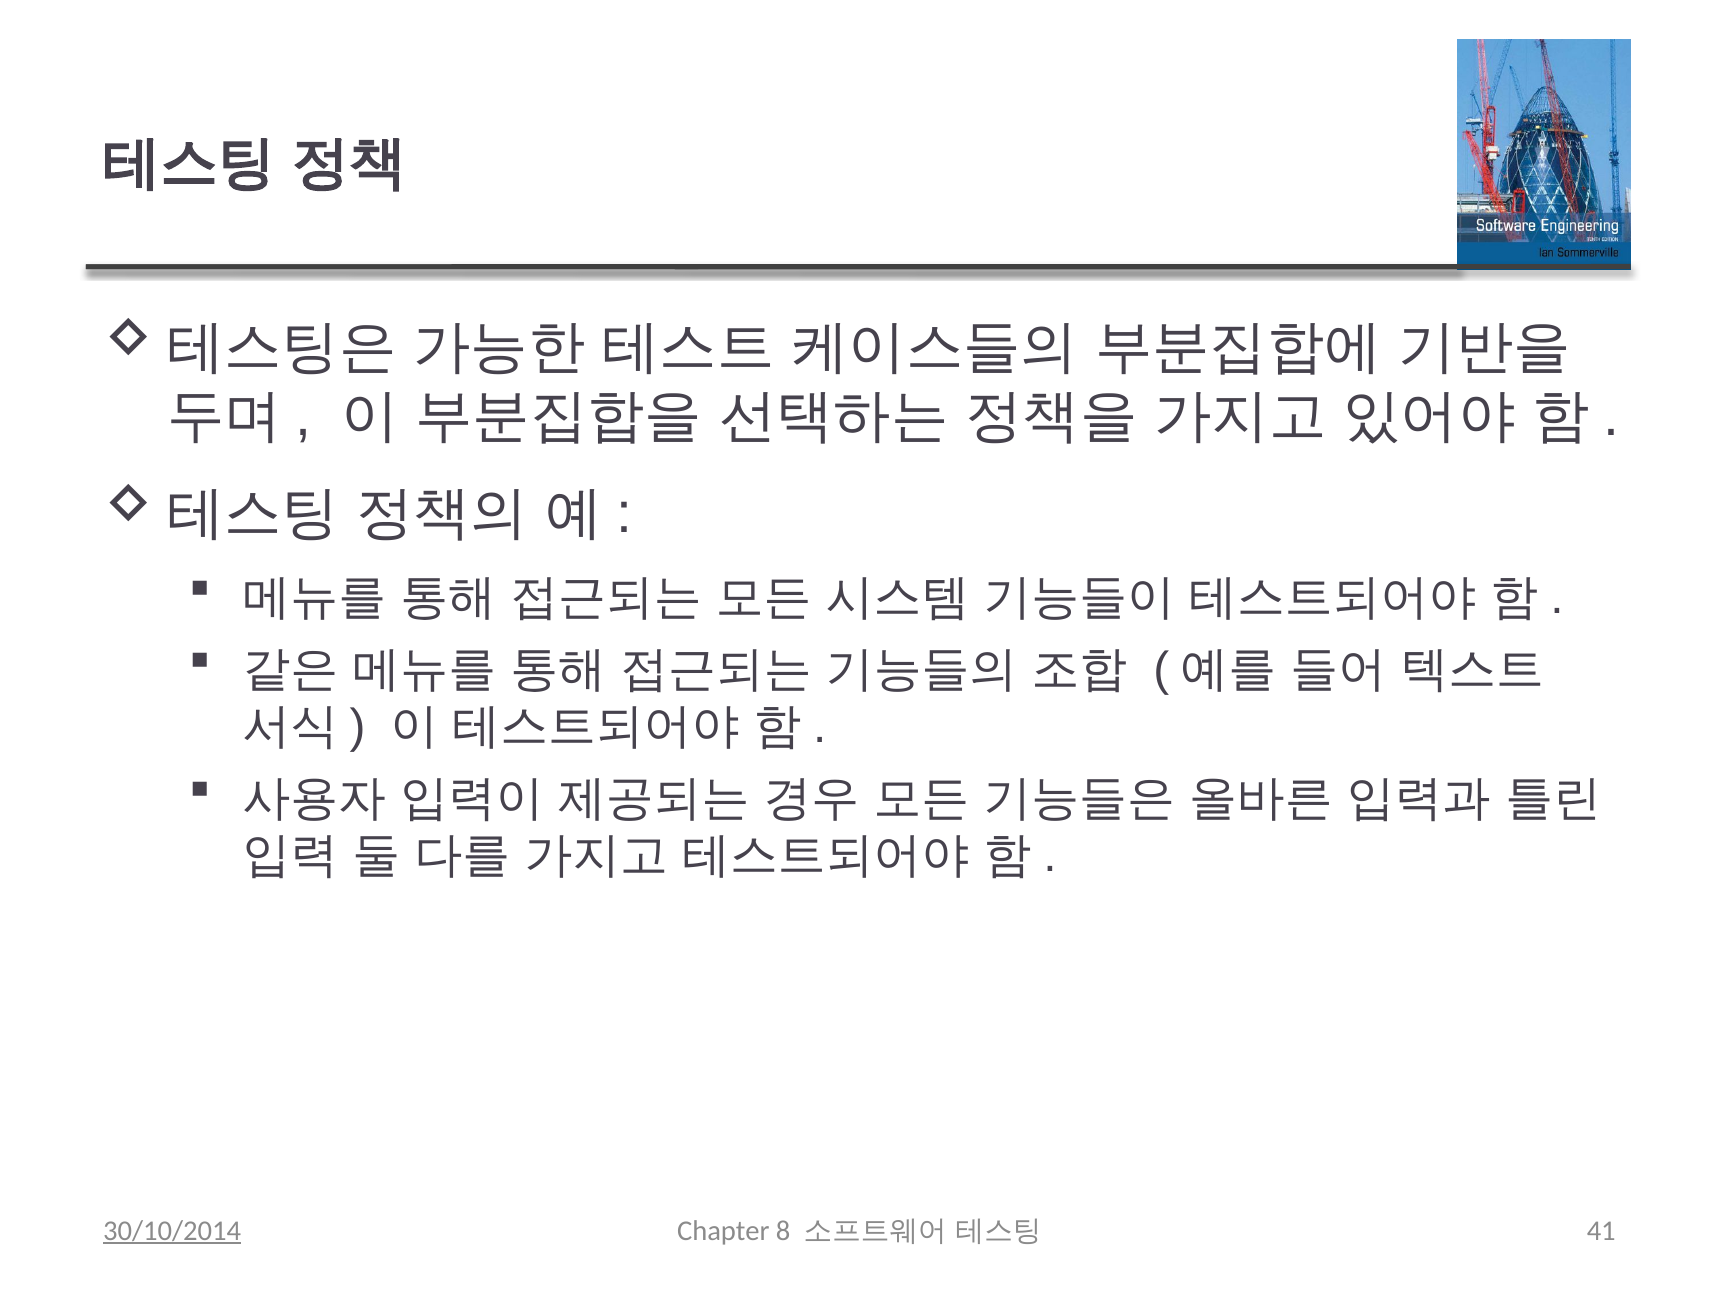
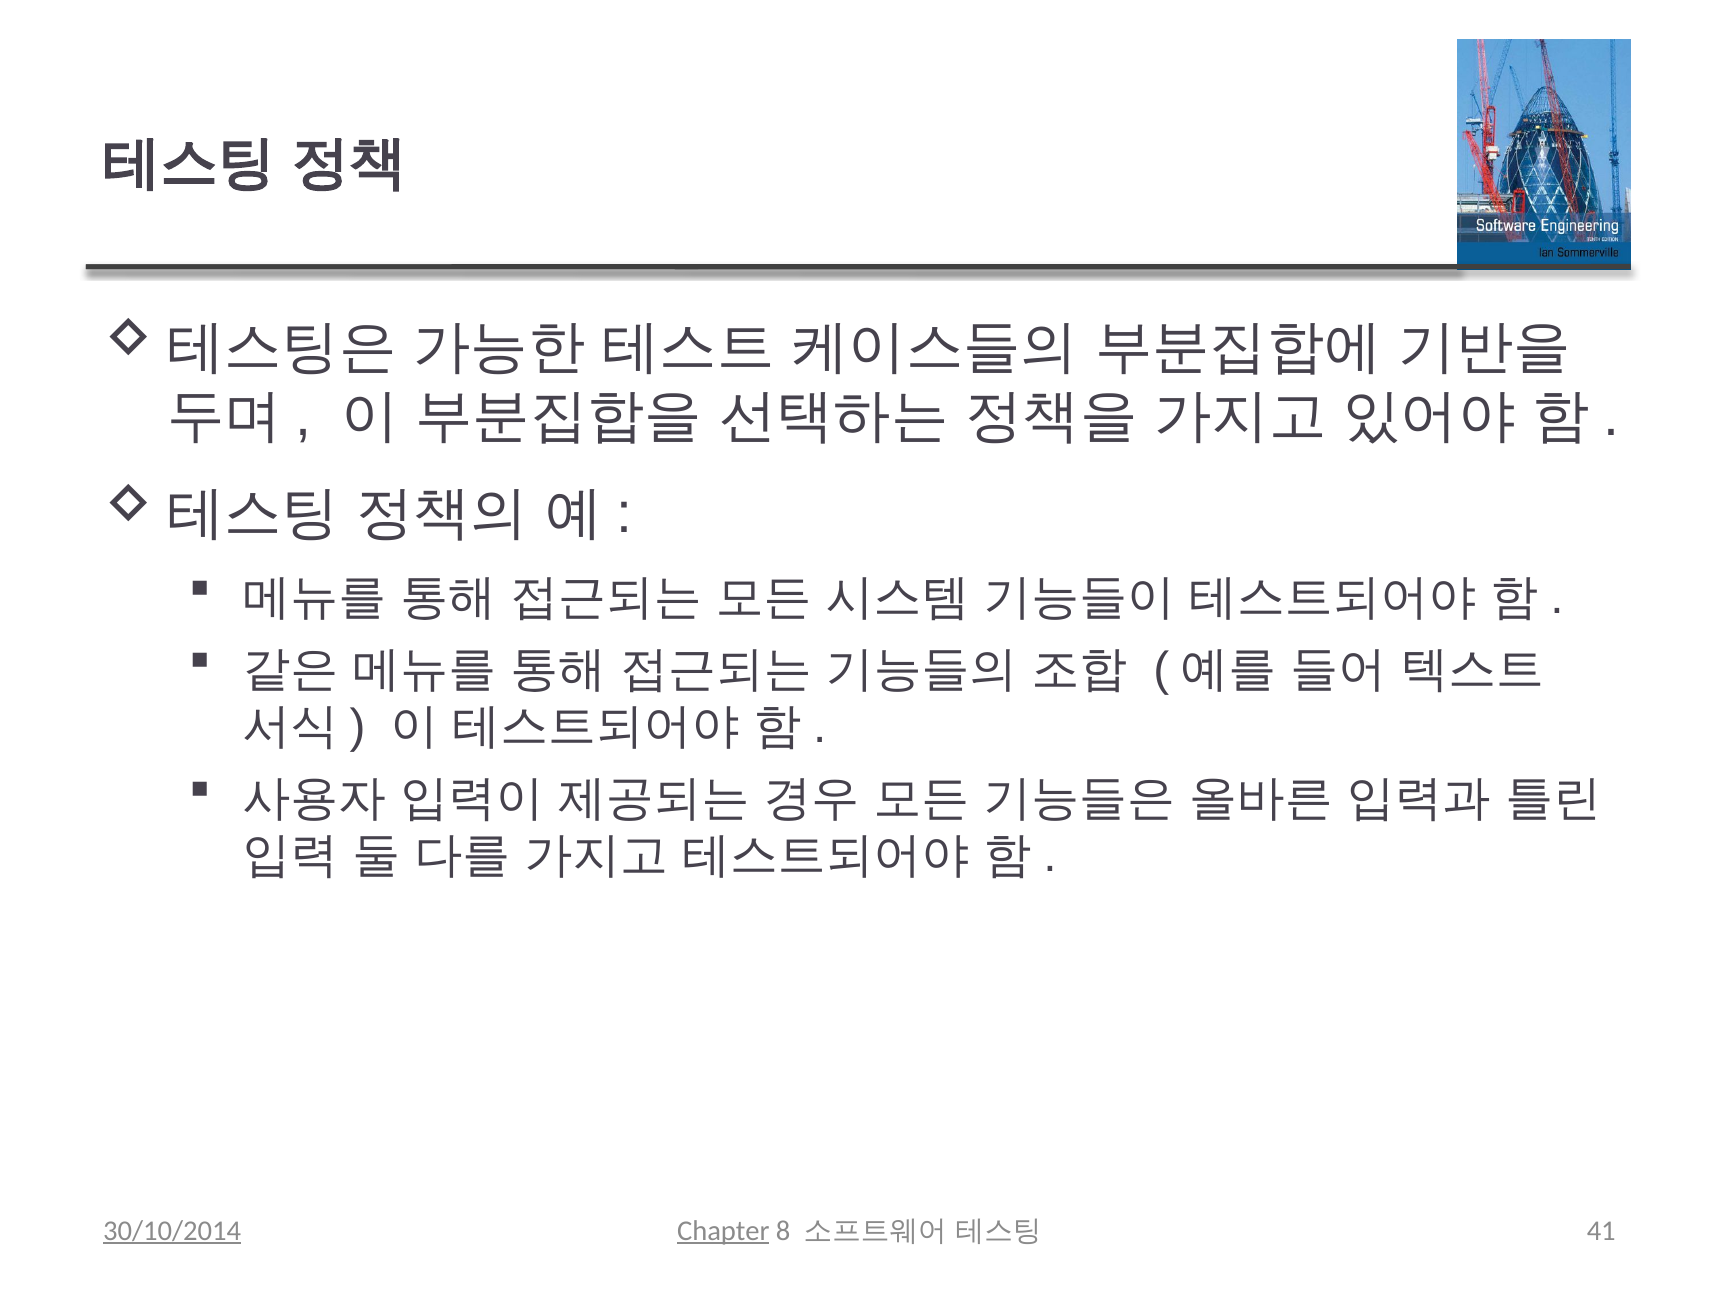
Chapter underline: none -> present
